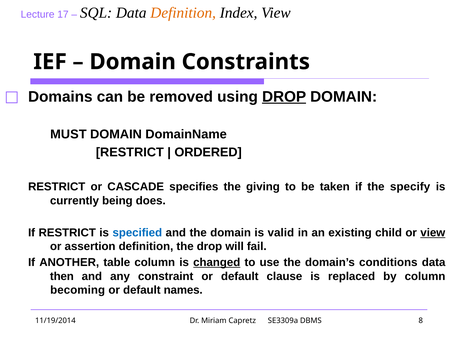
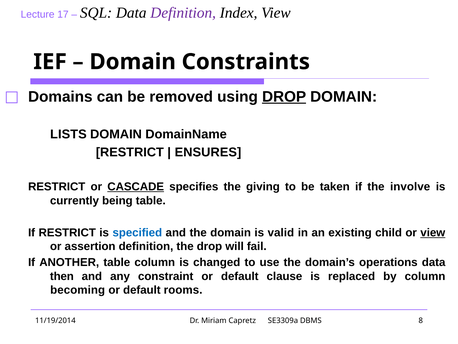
Definition at (183, 13) colour: orange -> purple
MUST: MUST -> LISTS
ORDERED: ORDERED -> ENSURES
CASCADE underline: none -> present
specify: specify -> involve
being does: does -> table
changed underline: present -> none
conditions: conditions -> operations
names: names -> rooms
